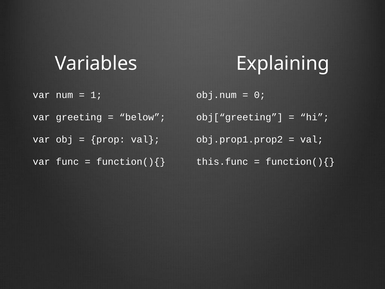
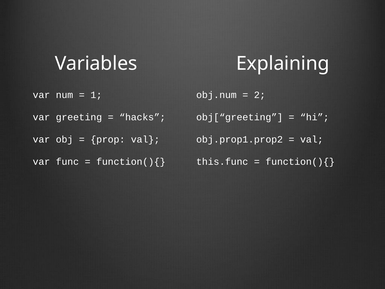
0: 0 -> 2
below: below -> hacks
